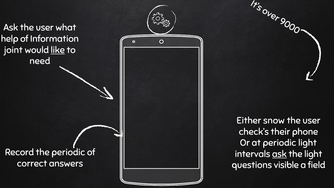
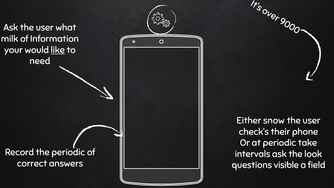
help: help -> milk
joint: joint -> your
periodic light: light -> take
ask at (279, 154) underline: present -> none
the light: light -> look
